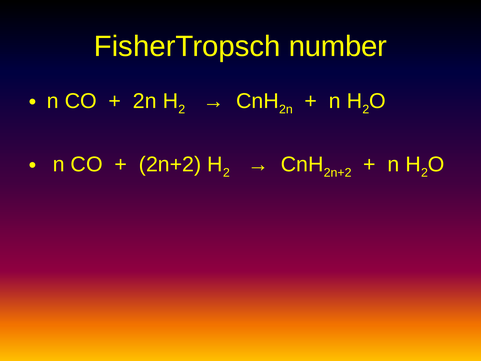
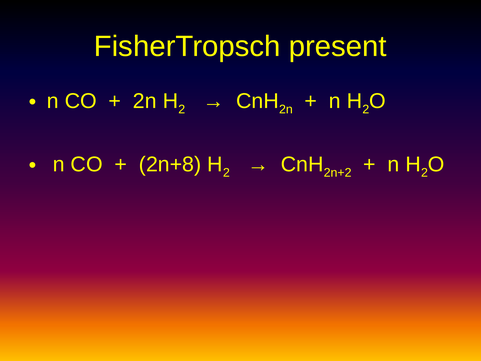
number: number -> present
2n+2 at (170, 164): 2n+2 -> 2n+8
